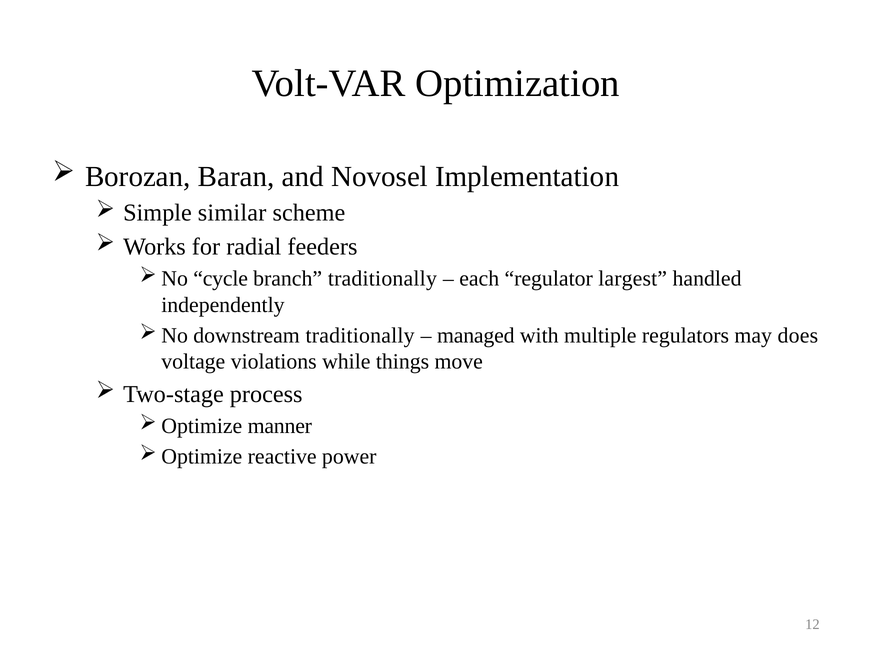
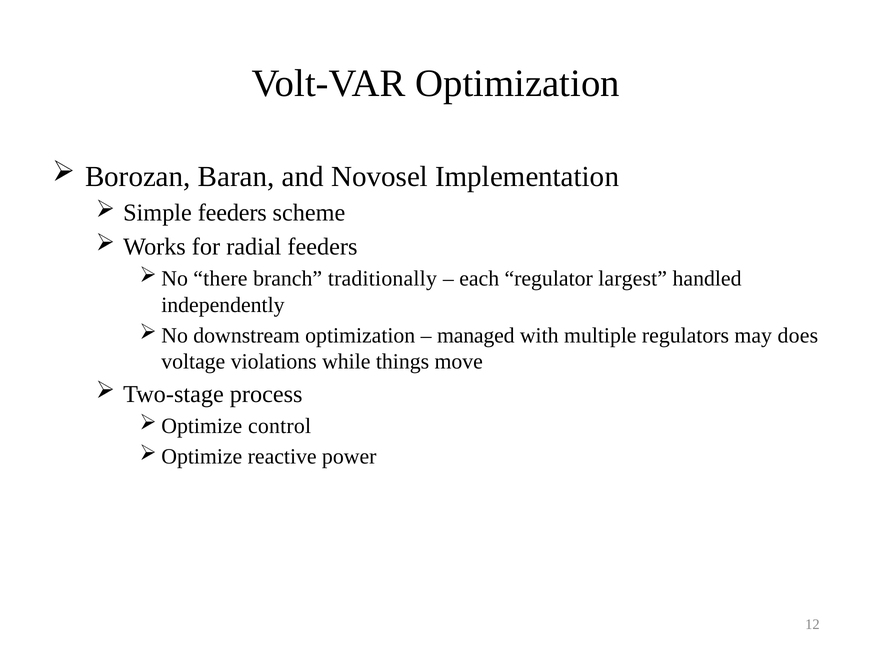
Simple similar: similar -> feeders
cycle: cycle -> there
downstream traditionally: traditionally -> optimization
manner: manner -> control
